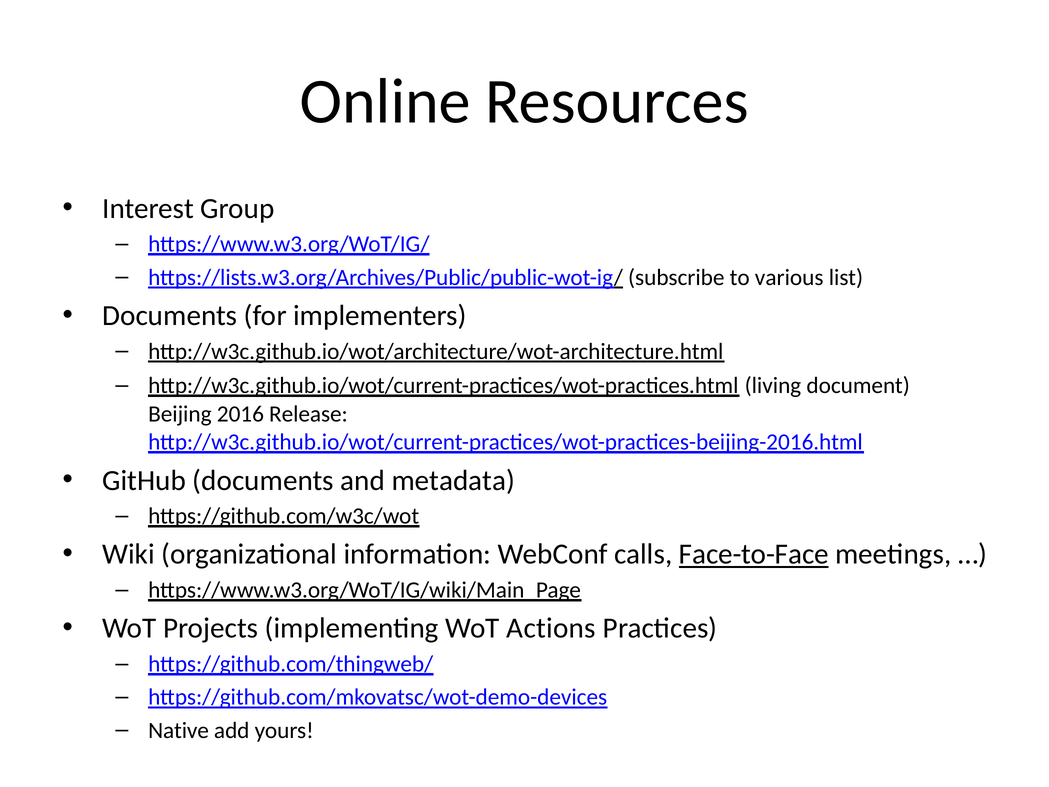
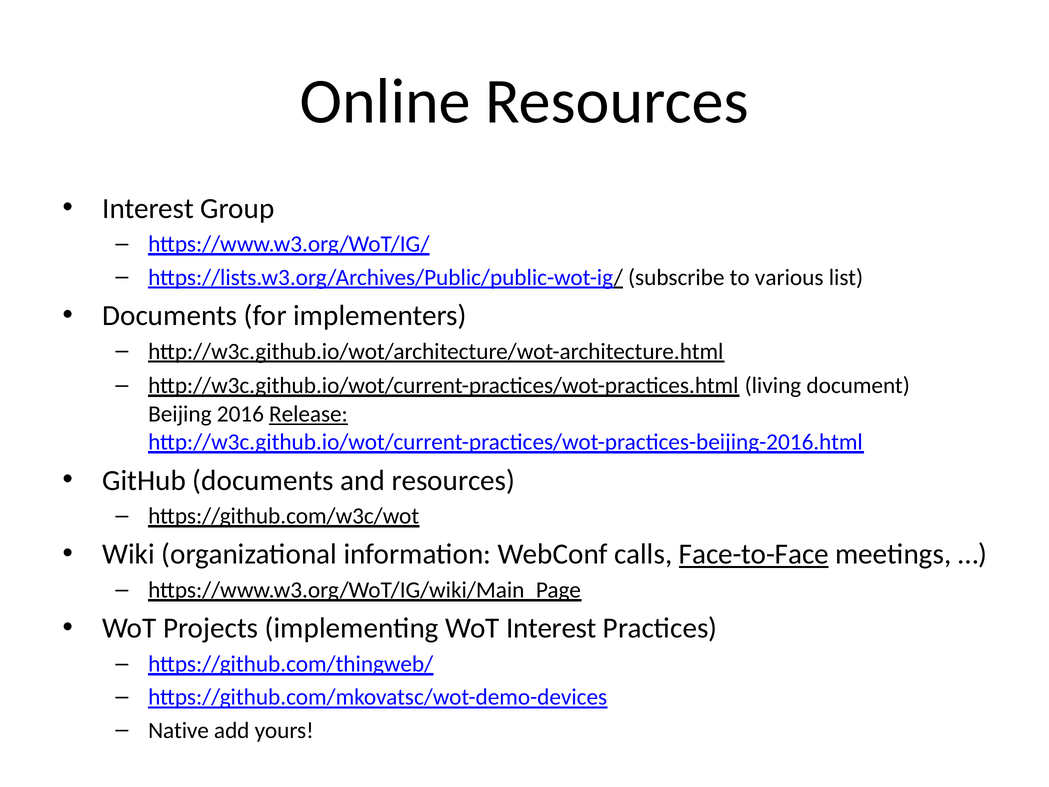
Release underline: none -> present
and metadata: metadata -> resources
WoT Actions: Actions -> Interest
